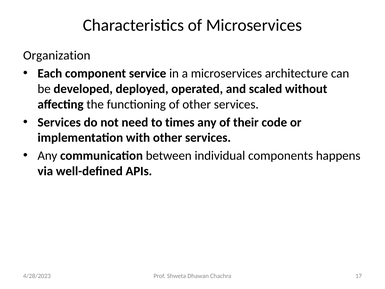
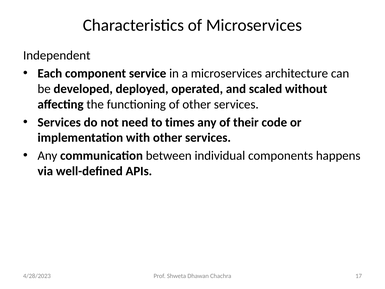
Organization: Organization -> Independent
